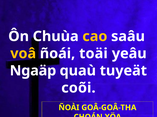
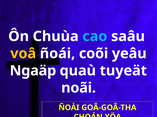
cao colour: yellow -> light blue
toäi: toäi -> coõi
coõi: coõi -> noãi
